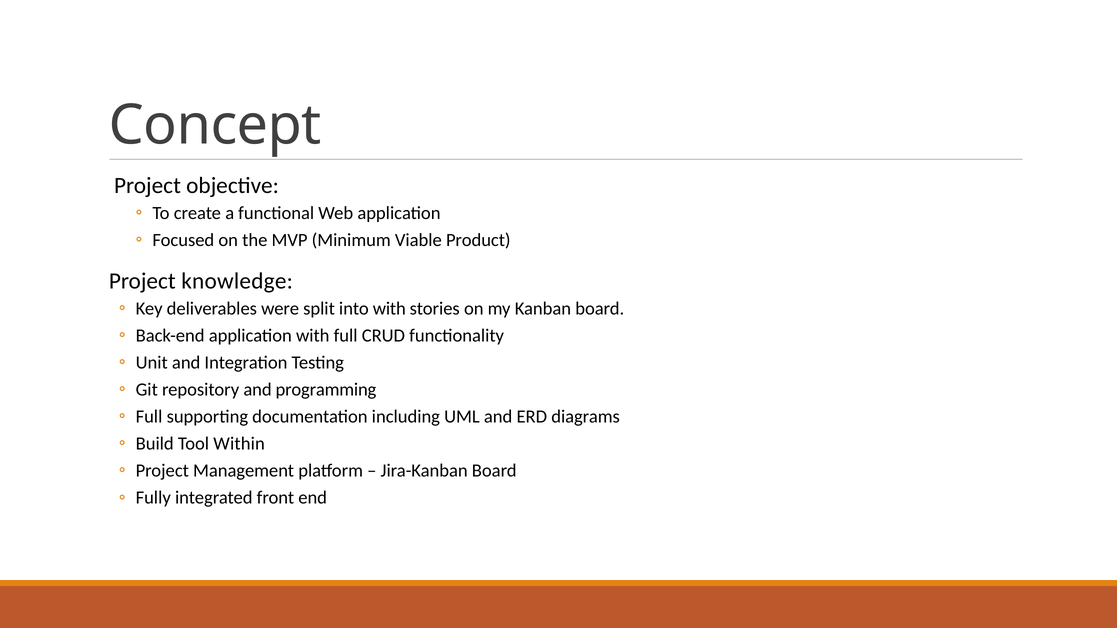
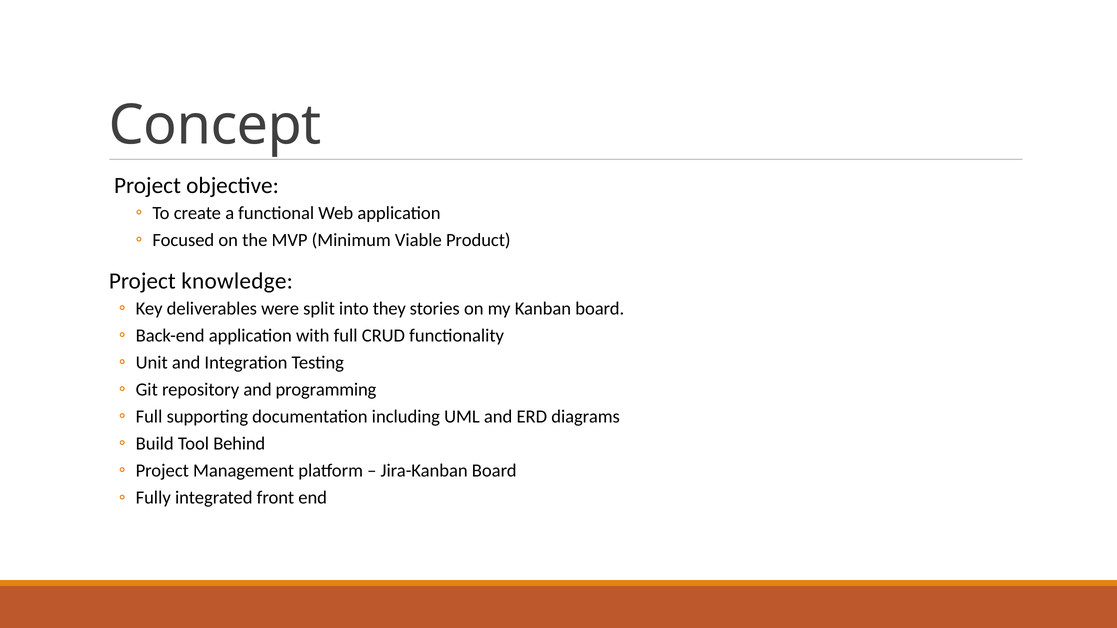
into with: with -> they
Within: Within -> Behind
